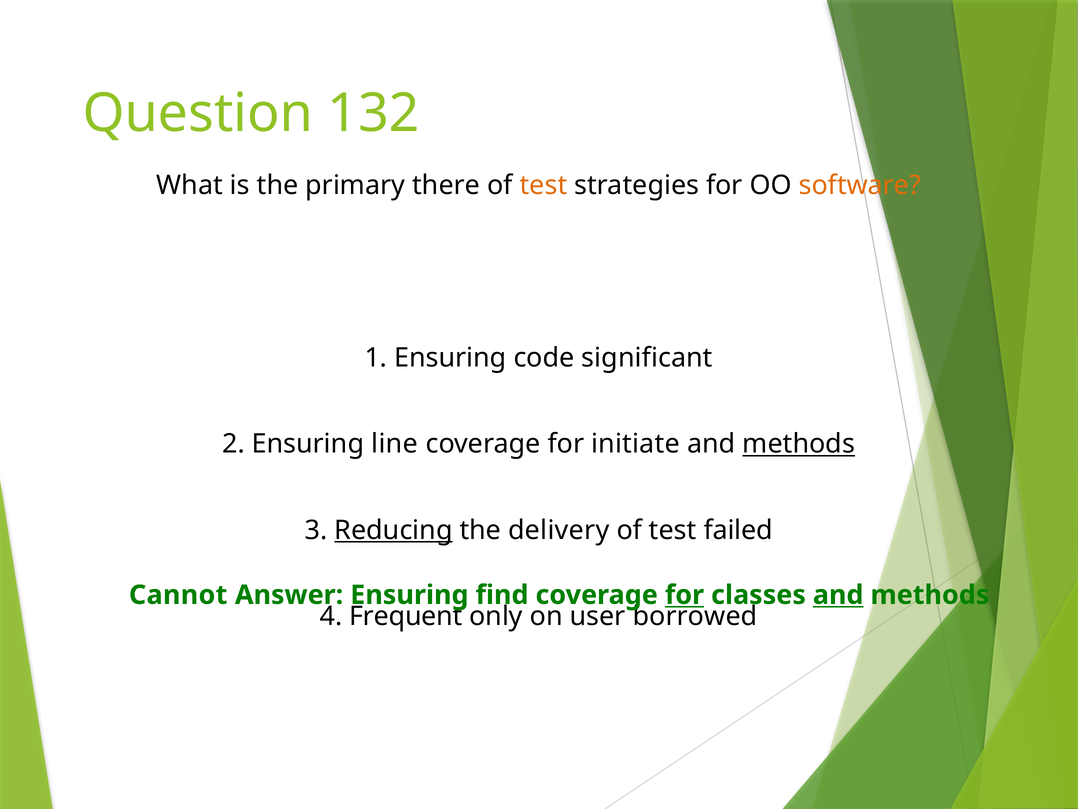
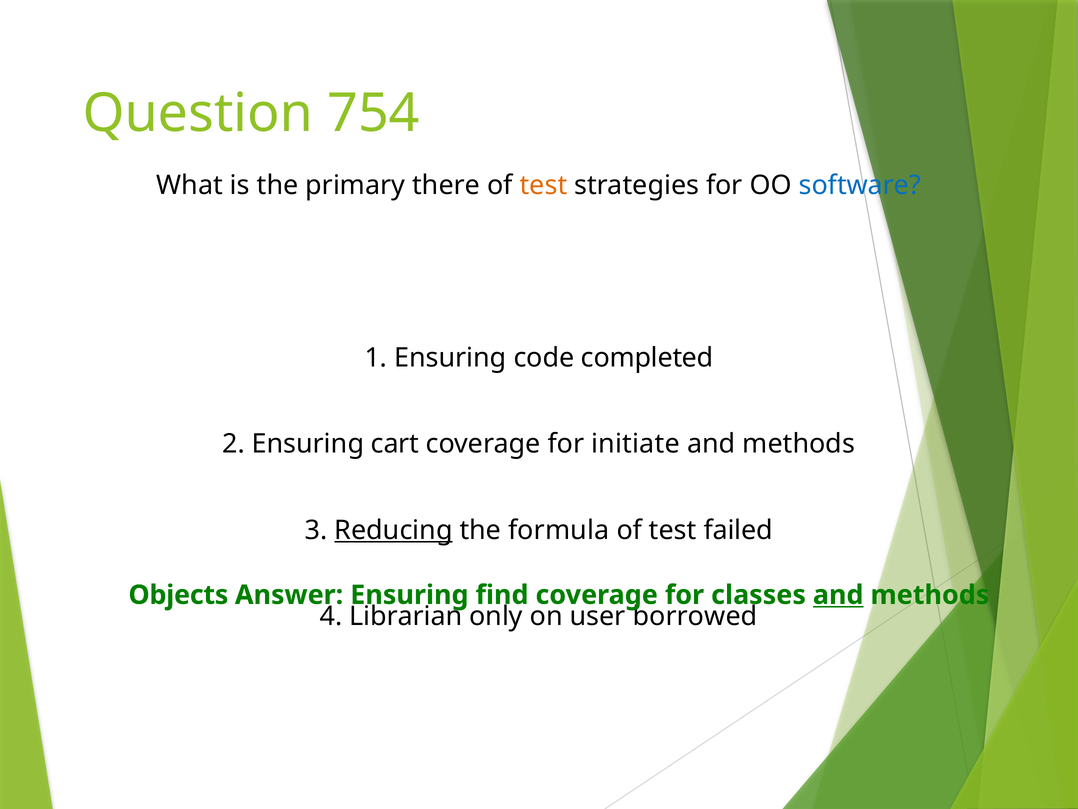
132: 132 -> 754
software colour: orange -> blue
significant: significant -> completed
line: line -> cart
methods at (799, 444) underline: present -> none
delivery: delivery -> formula
Cannot: Cannot -> Objects
for at (685, 595) underline: present -> none
Frequent: Frequent -> Librarian
